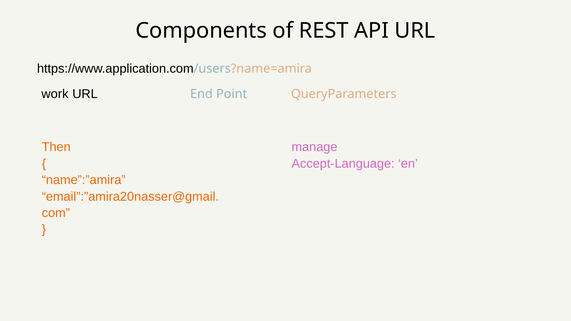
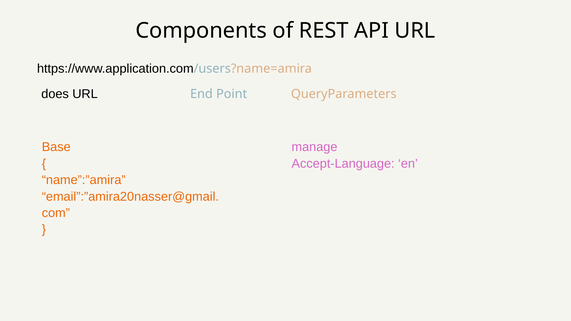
work: work -> does
Then: Then -> Base
